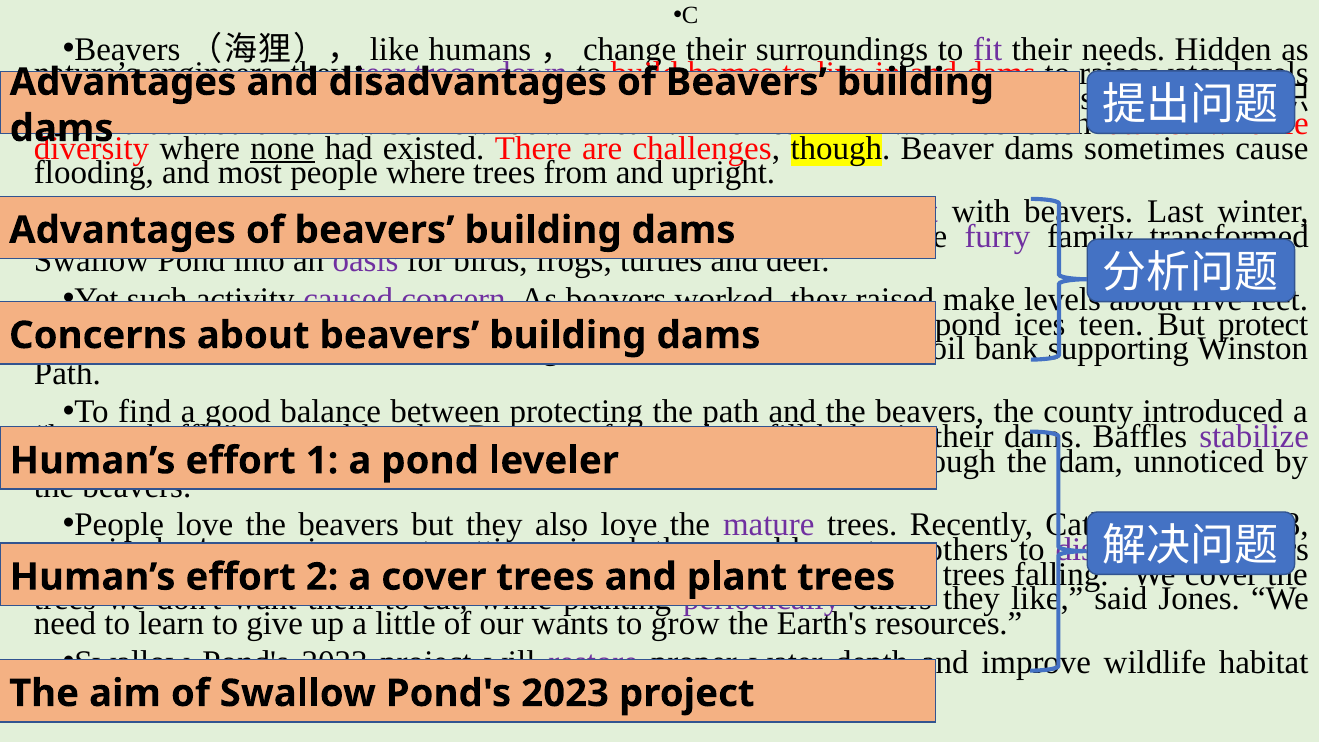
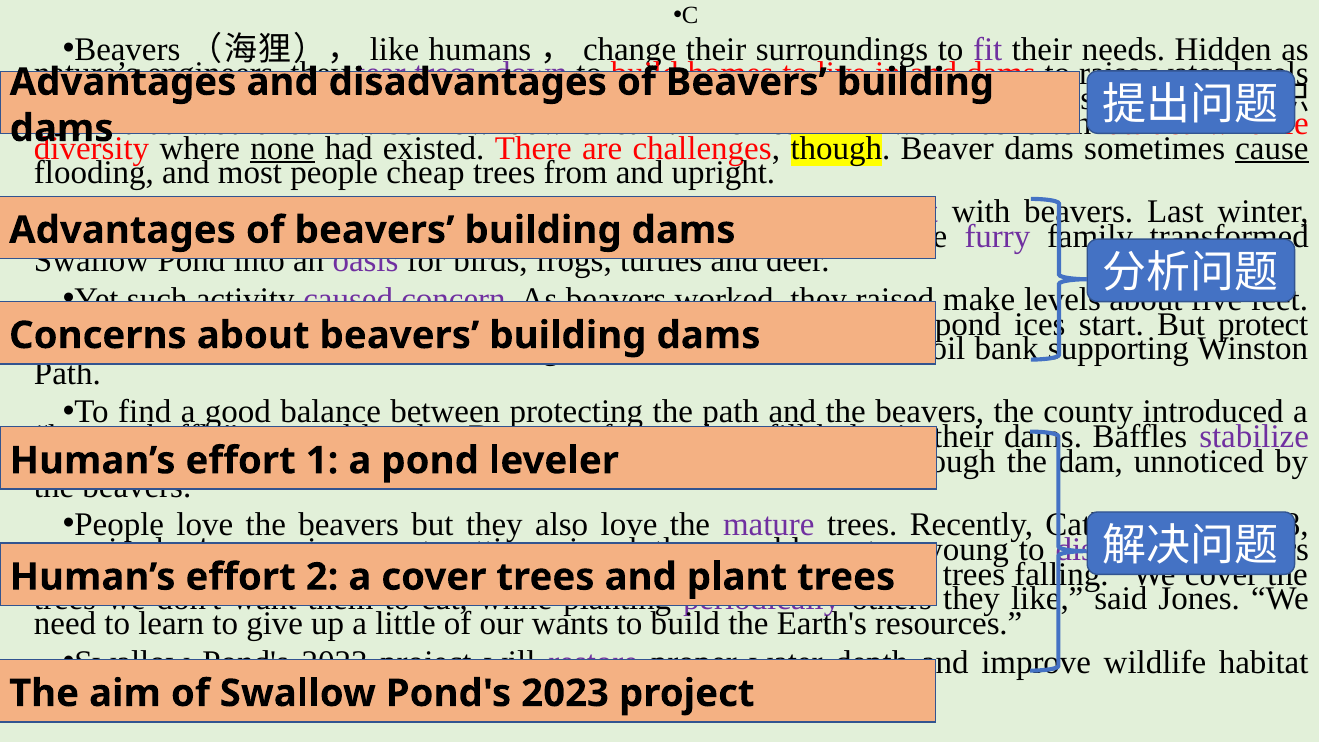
cause underline: none -> present
people where: where -> cheap
teen: teen -> start
others at (967, 549): others -> young
wants to grow: grow -> build
